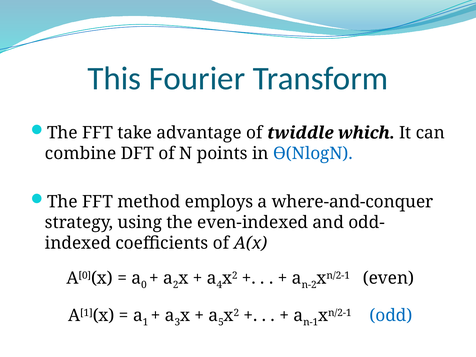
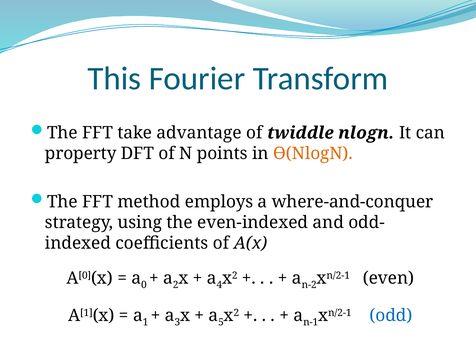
which: which -> nlogn
combine: combine -> property
Ө(NlogN colour: blue -> orange
